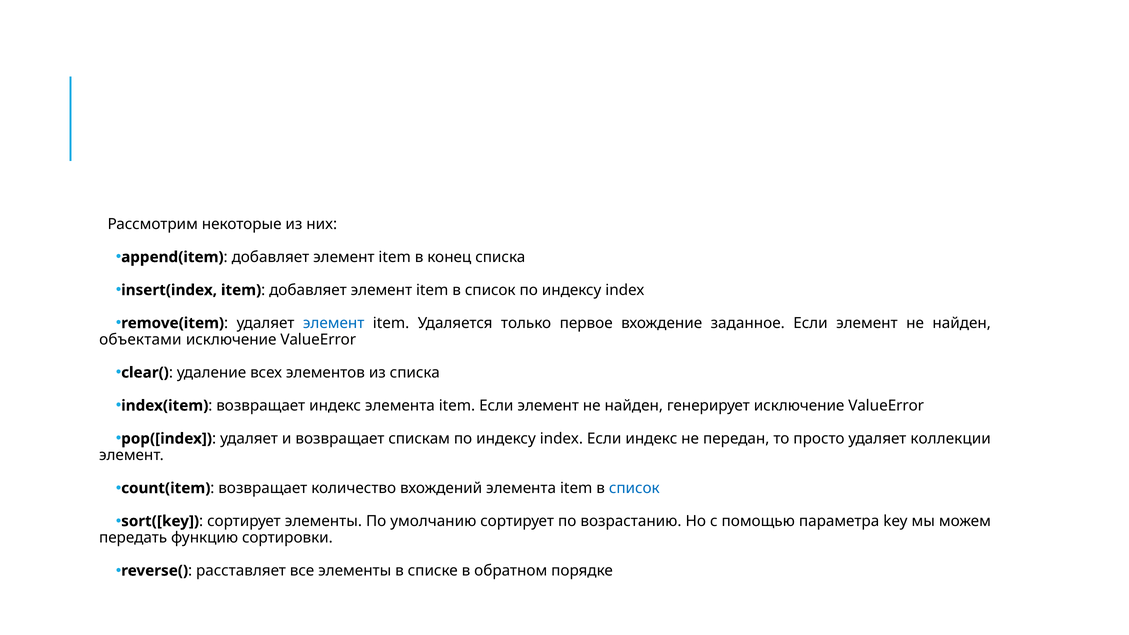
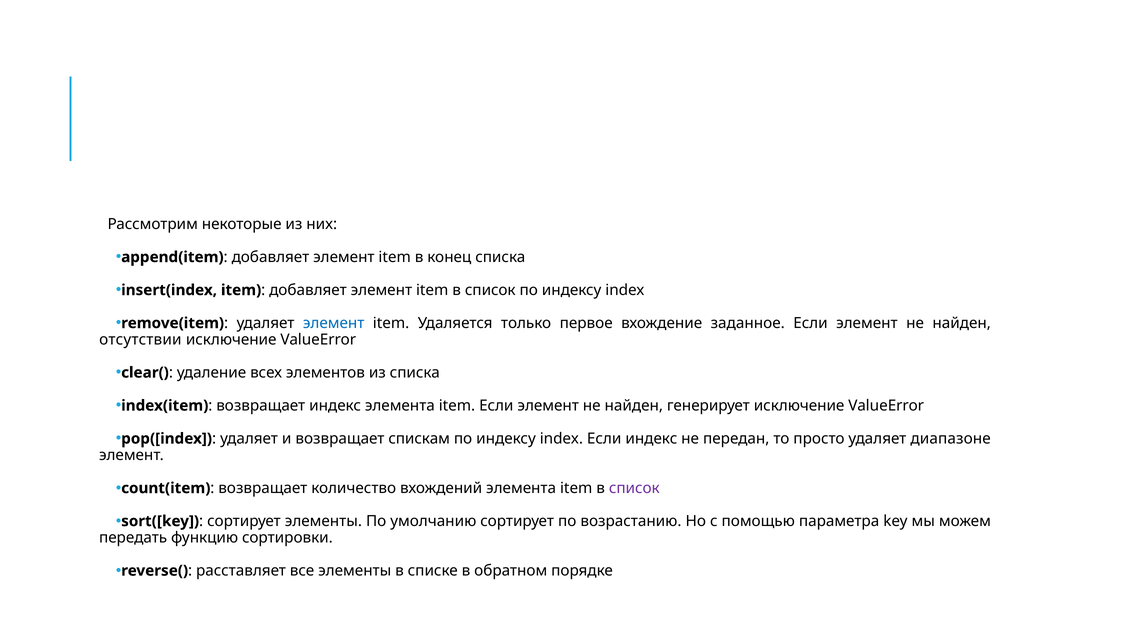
объектами: объектами -> отсутствии
коллекции: коллекции -> диапазоне
список at (634, 488) colour: blue -> purple
